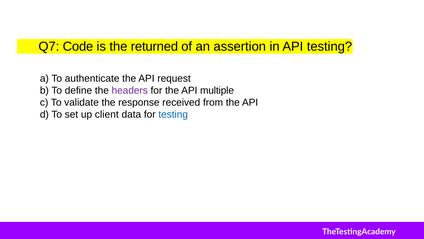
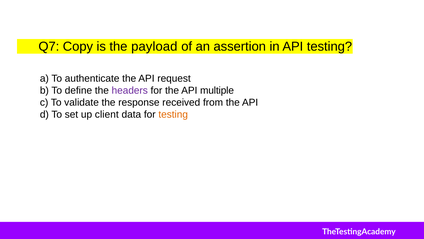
Code: Code -> Copy
returned: returned -> payload
testing at (173, 114) colour: blue -> orange
